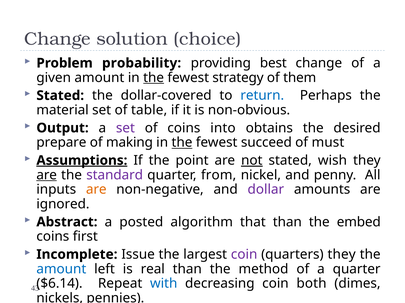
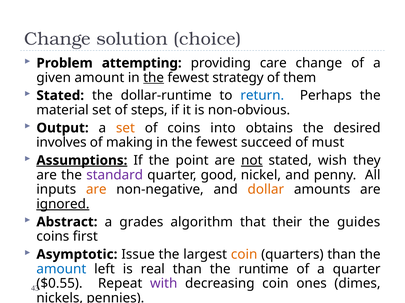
probability: probability -> attempting
best: best -> care
dollar-covered: dollar-covered -> dollar-runtime
table: table -> steps
set at (125, 128) colour: purple -> orange
prepare: prepare -> involves
the at (182, 143) underline: present -> none
are at (47, 175) underline: present -> none
from: from -> good
dollar colour: purple -> orange
ignored underline: none -> present
posted: posted -> grades
that than: than -> their
embed: embed -> guides
Incomplete: Incomplete -> Asymptotic
coin at (244, 255) colour: purple -> orange
quarters they: they -> than
method: method -> runtime
$6.14: $6.14 -> $0.55
with colour: blue -> purple
both: both -> ones
